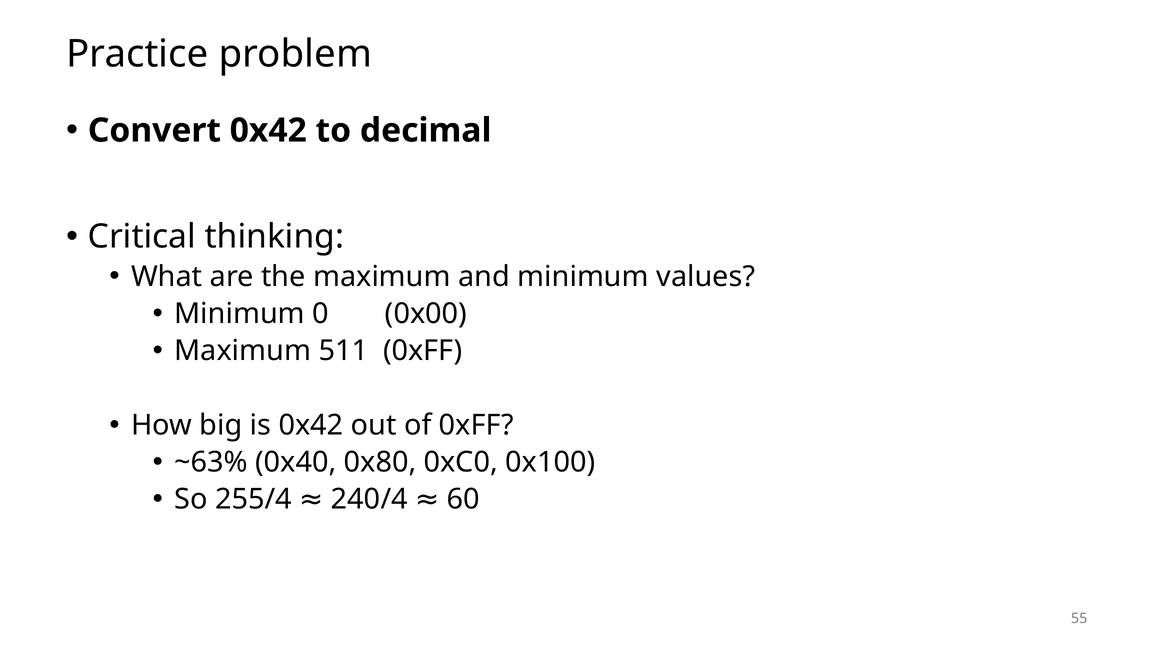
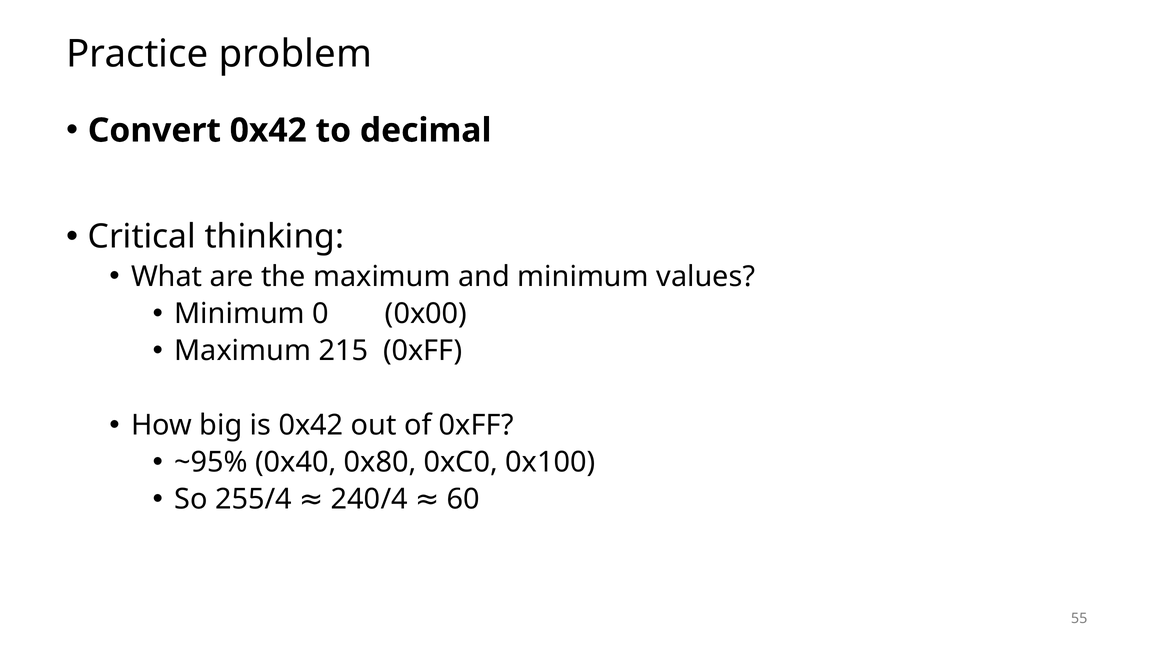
511: 511 -> 215
~63%: ~63% -> ~95%
